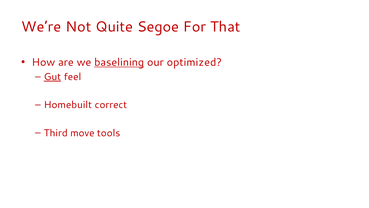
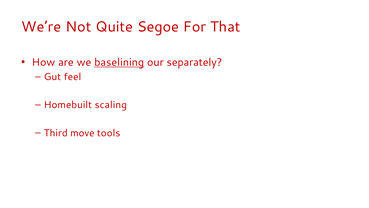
optimized: optimized -> separately
Gut underline: present -> none
correct: correct -> scaling
